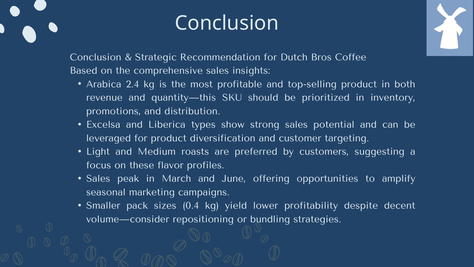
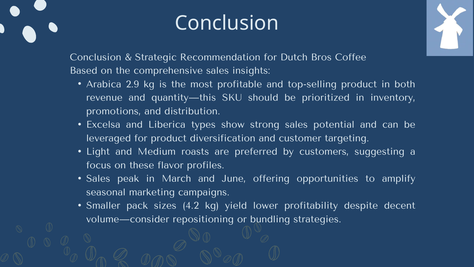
2.4: 2.4 -> 2.9
0.4: 0.4 -> 4.2
